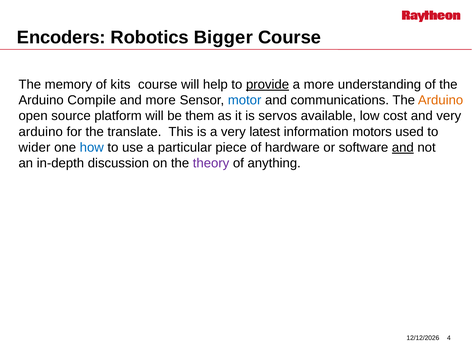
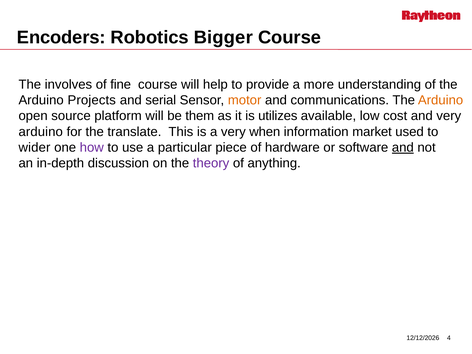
memory: memory -> involves
kits: kits -> fine
provide underline: present -> none
Compile: Compile -> Projects
and more: more -> serial
motor colour: blue -> orange
servos: servos -> utilizes
latest: latest -> when
motors: motors -> market
how colour: blue -> purple
